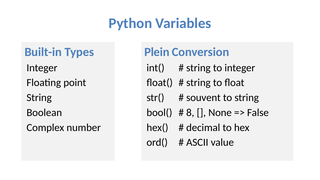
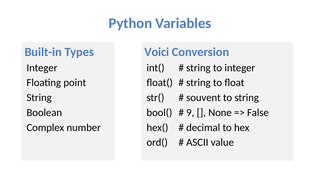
Plein: Plein -> Voici
8: 8 -> 9
